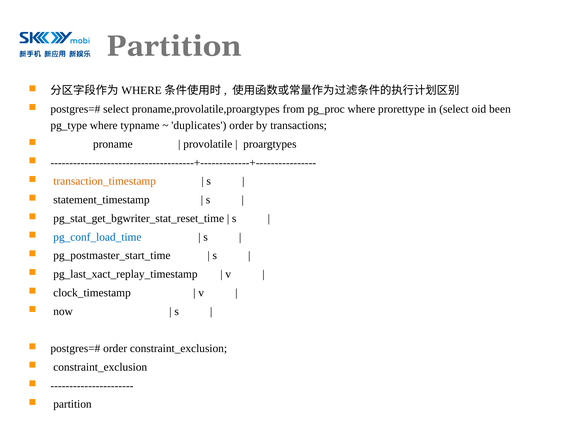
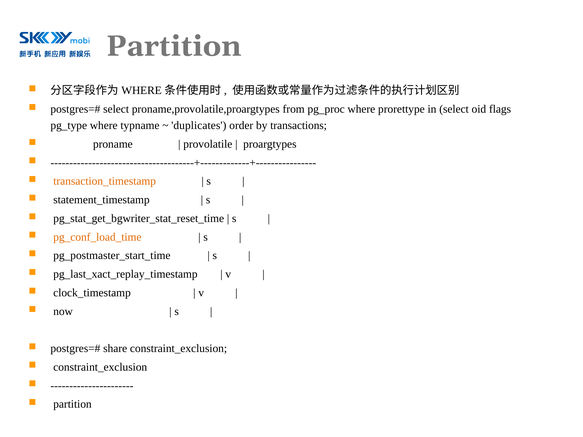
been: been -> flags
pg_conf_load_time colour: blue -> orange
order at (115, 349): order -> share
